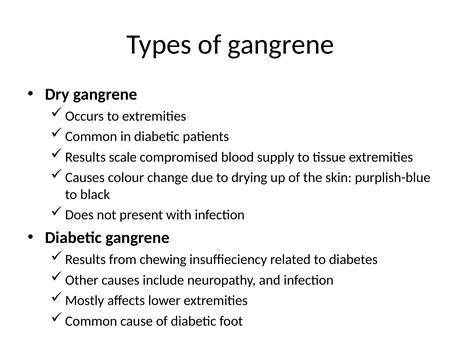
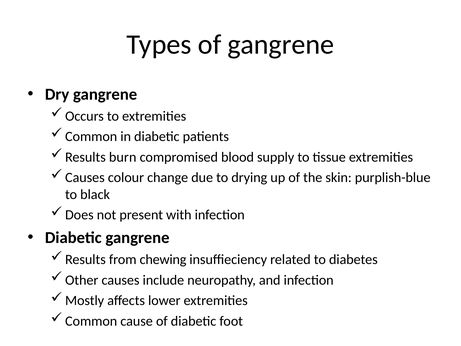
scale: scale -> burn
